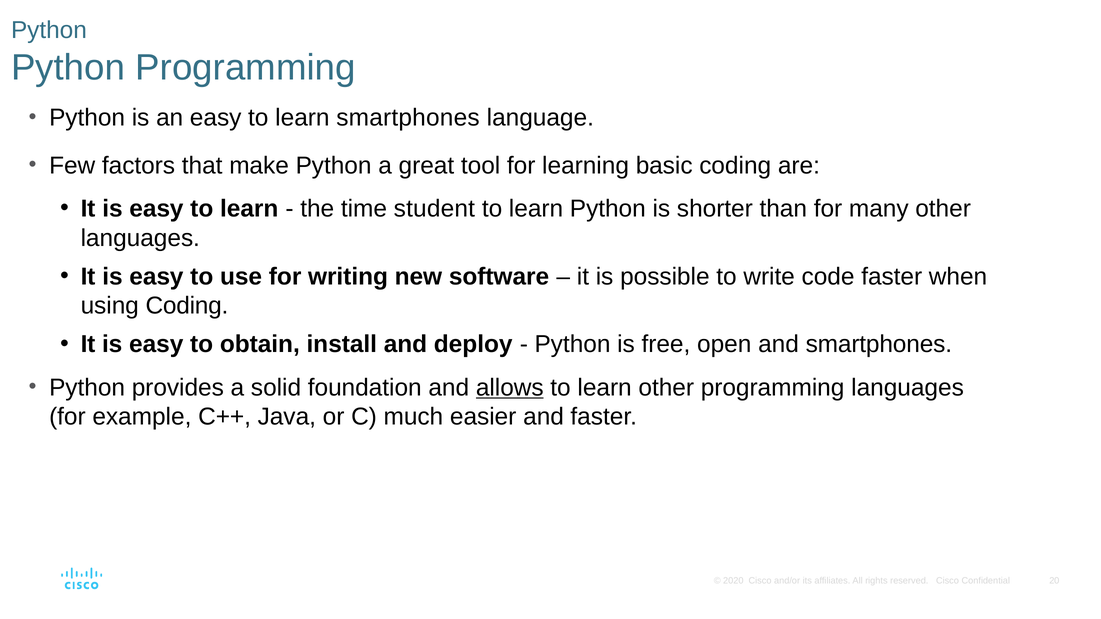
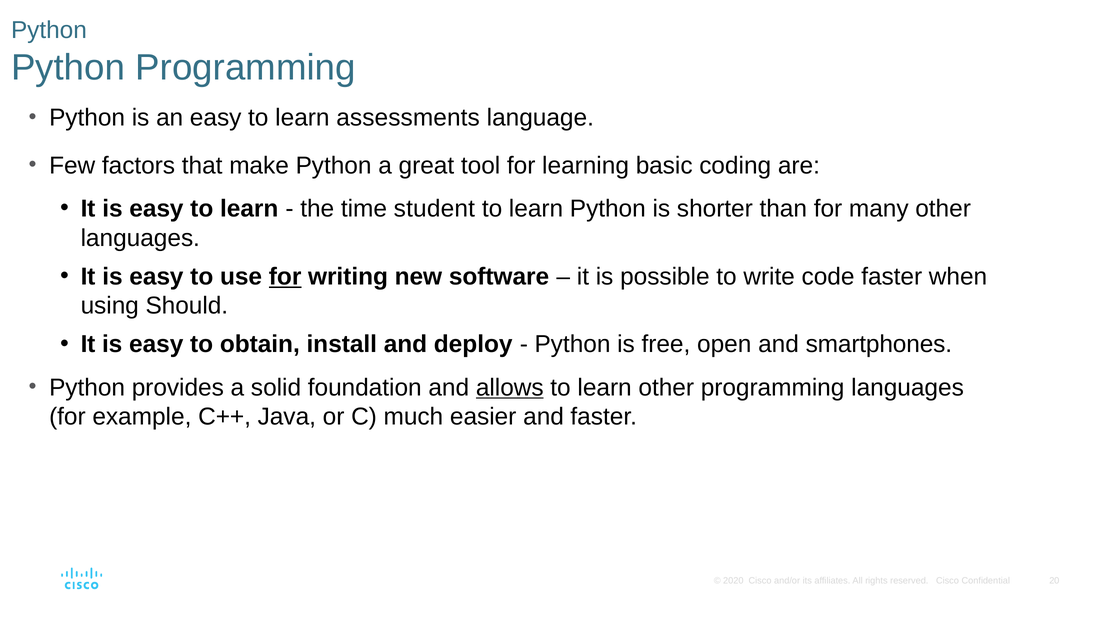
learn smartphones: smartphones -> assessments
for at (285, 277) underline: none -> present
using Coding: Coding -> Should
